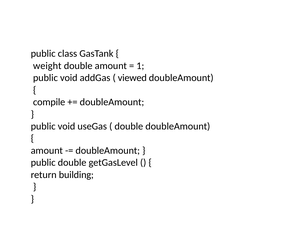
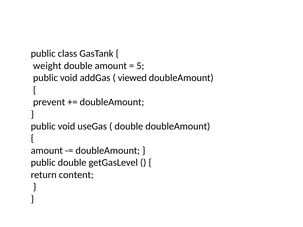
1: 1 -> 5
compile: compile -> prevent
building: building -> content
